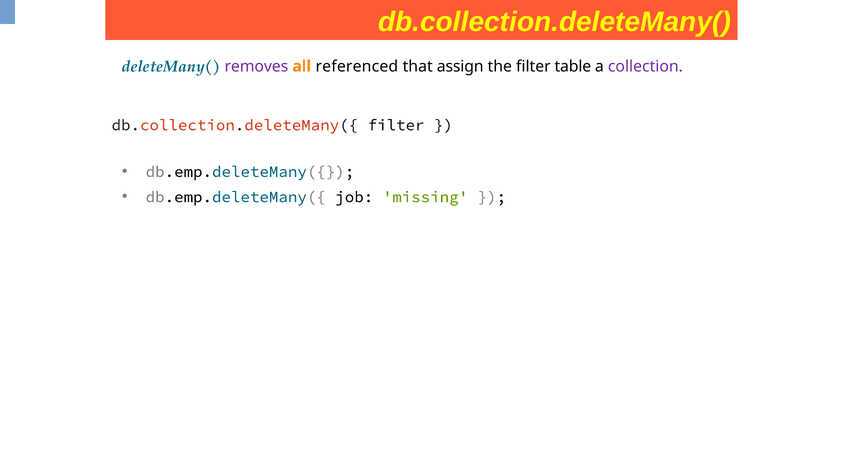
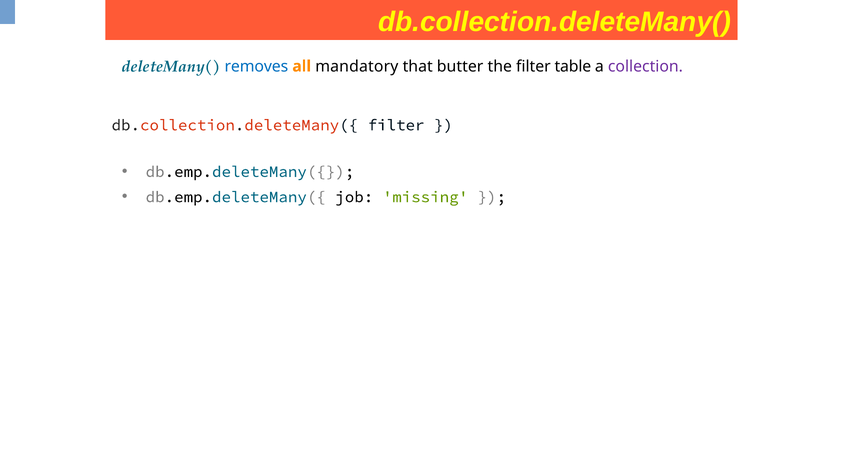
removes colour: purple -> blue
referenced: referenced -> mandatory
assign: assign -> butter
